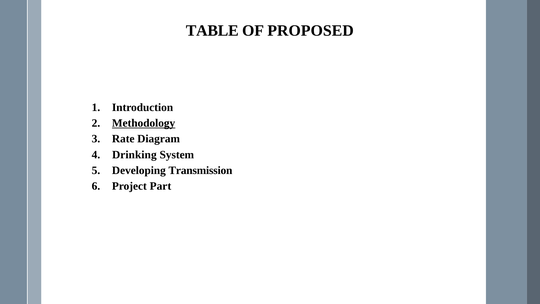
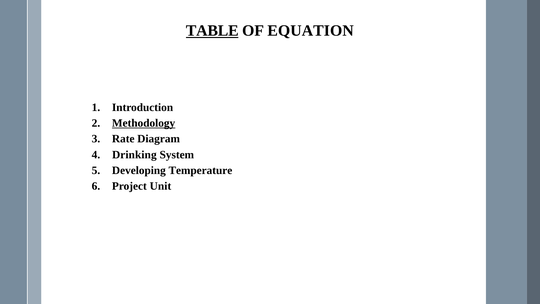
TABLE underline: none -> present
PROPOSED: PROPOSED -> EQUATION
Transmission: Transmission -> Temperature
Part: Part -> Unit
